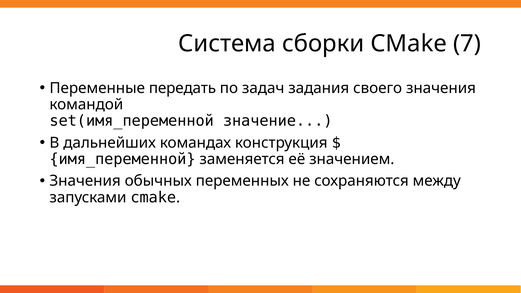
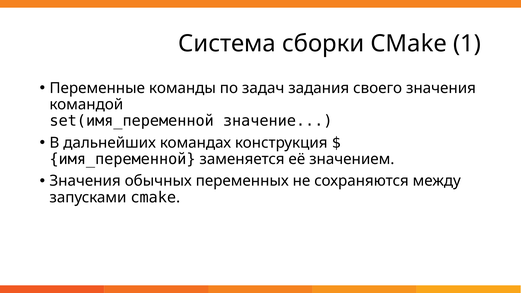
7: 7 -> 1
передать: передать -> команды
